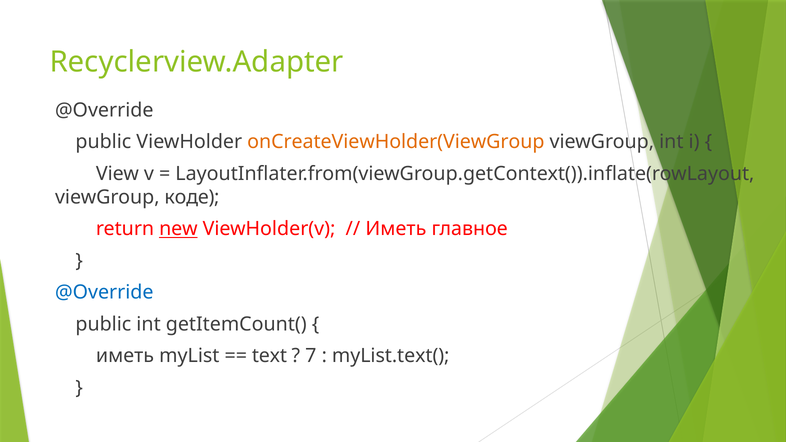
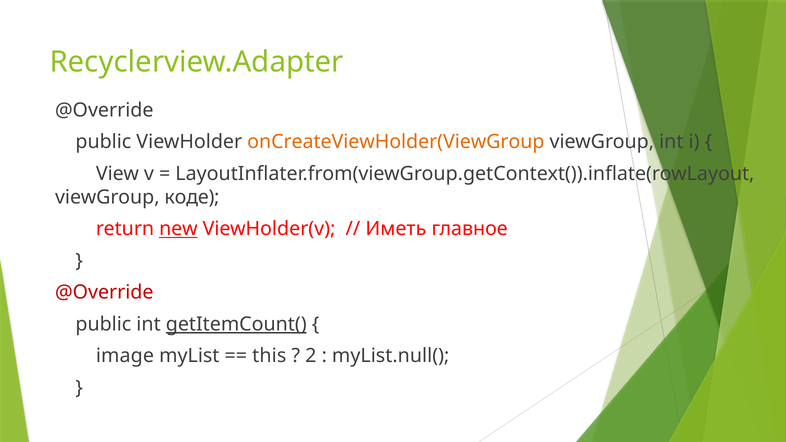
@Override at (104, 293) colour: blue -> red
getItemCount( underline: none -> present
иметь at (125, 356): иметь -> image
text: text -> this
7: 7 -> 2
myList.text(: myList.text( -> myList.null(
